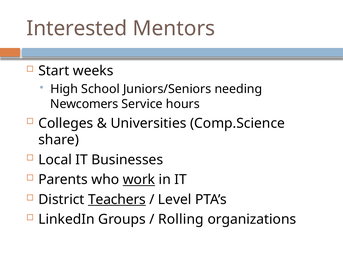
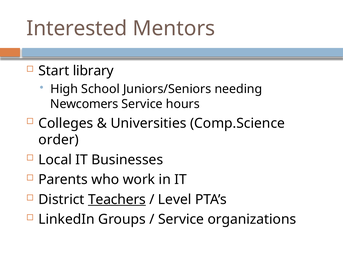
weeks: weeks -> library
share: share -> order
work underline: present -> none
Rolling at (181, 220): Rolling -> Service
